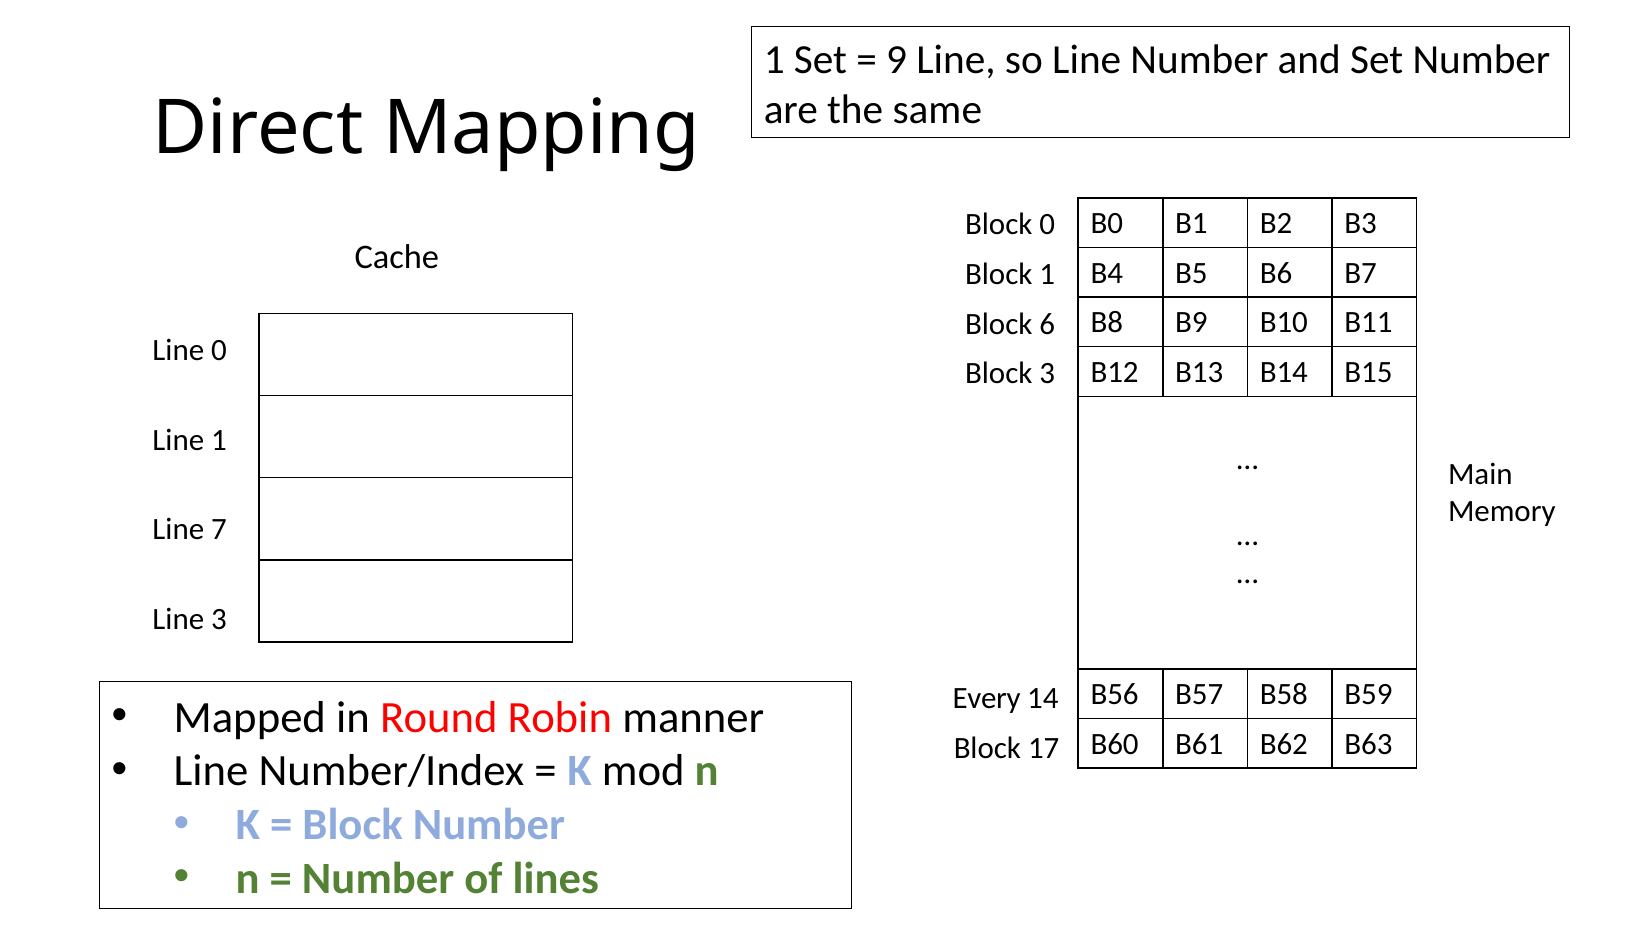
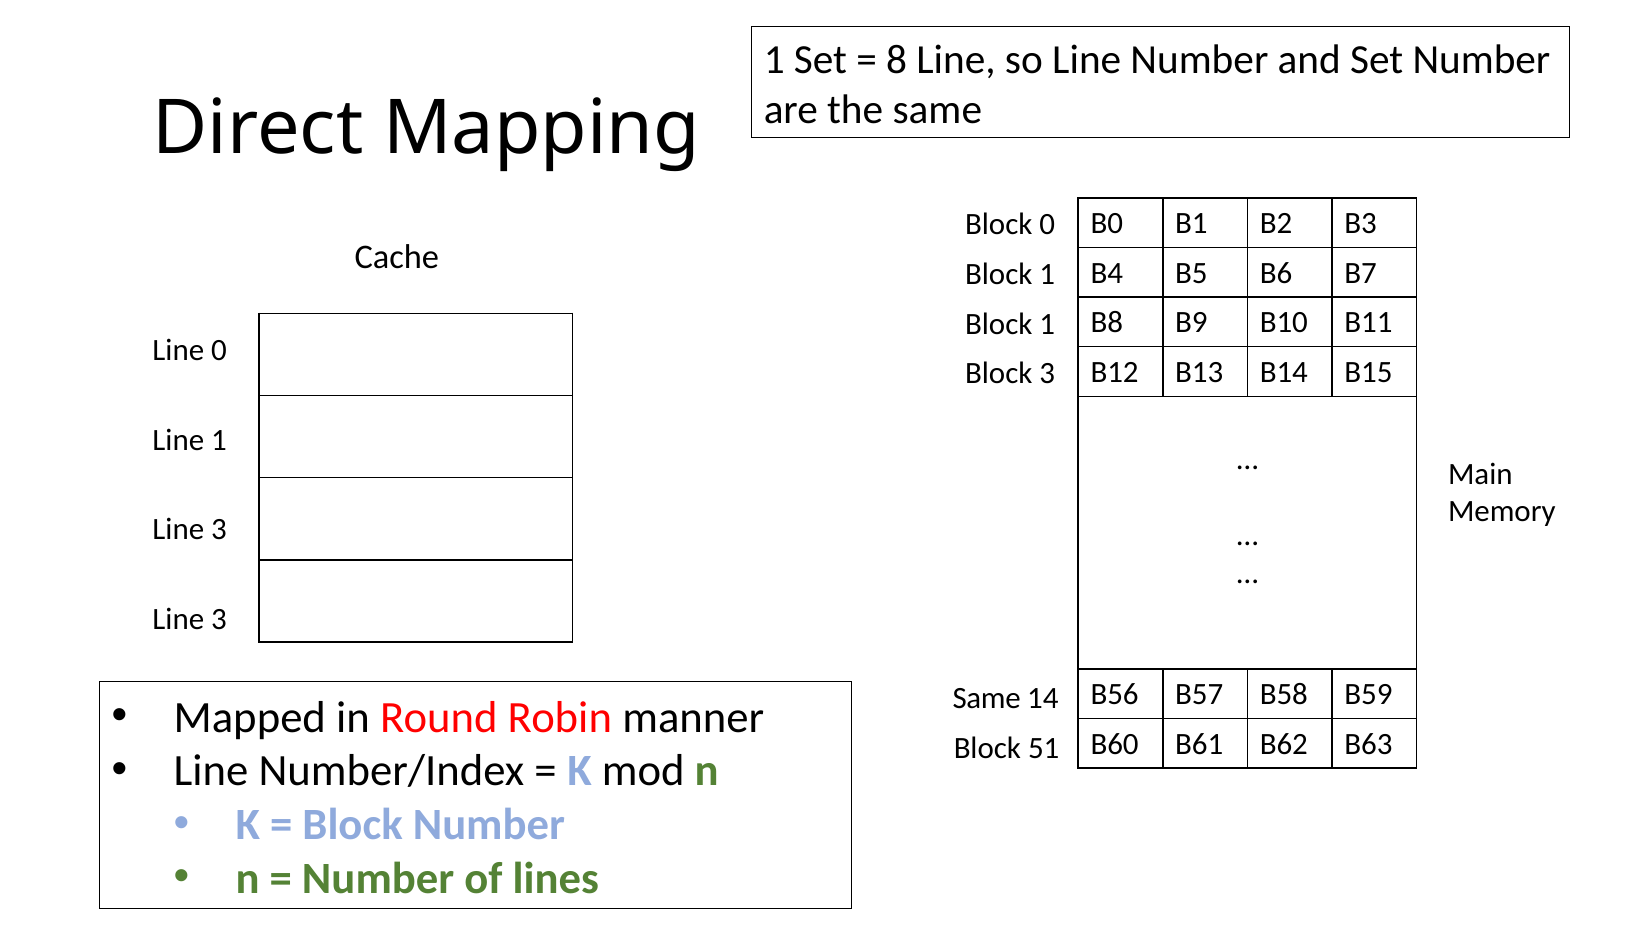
9: 9 -> 8
6 at (1047, 324): 6 -> 1
7 at (219, 529): 7 -> 3
Every at (987, 698): Every -> Same
17: 17 -> 51
